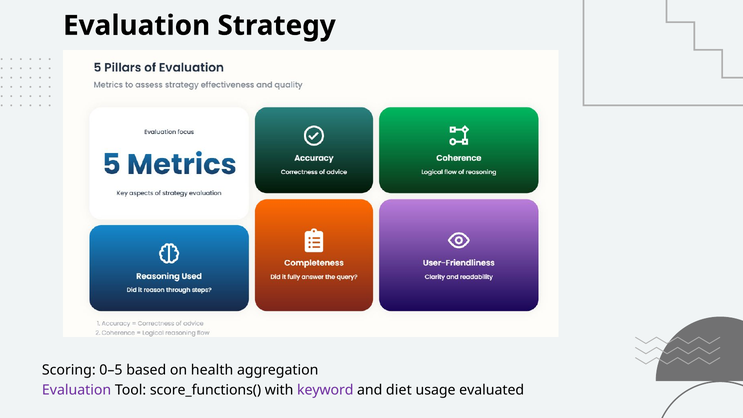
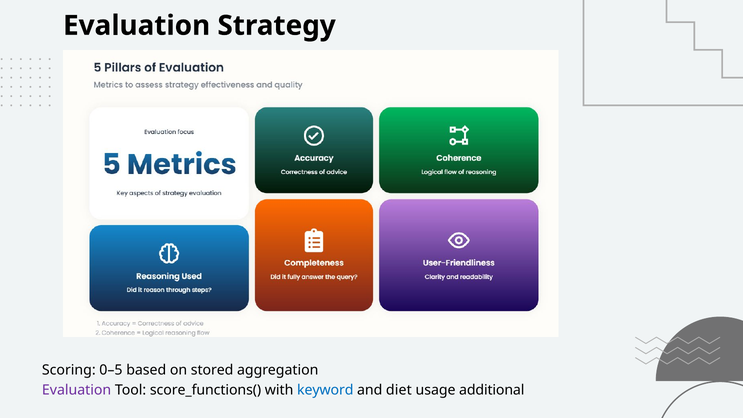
health: health -> stored
keyword colour: purple -> blue
evaluated: evaluated -> additional
